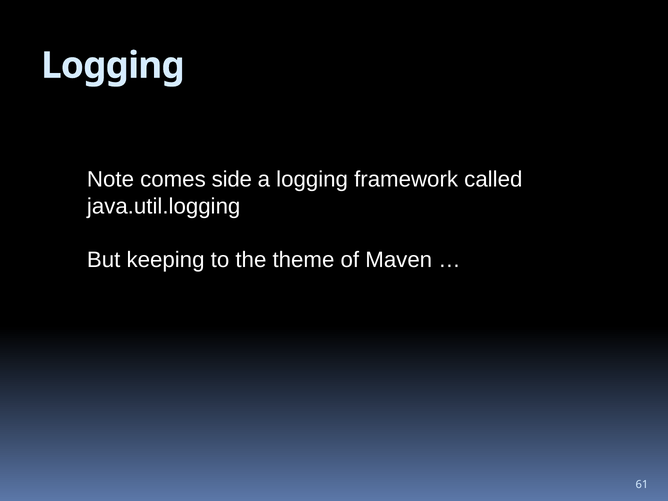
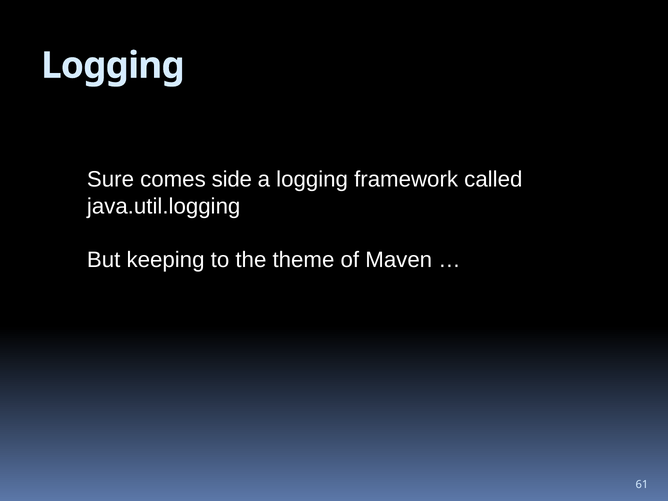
Note: Note -> Sure
